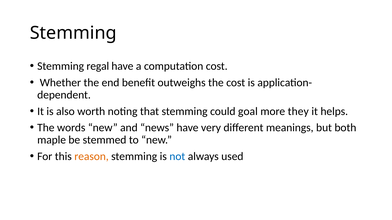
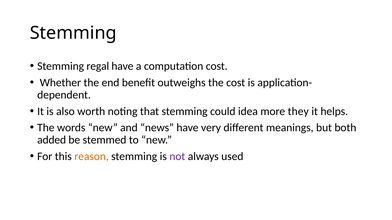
goal: goal -> idea
maple: maple -> added
not colour: blue -> purple
